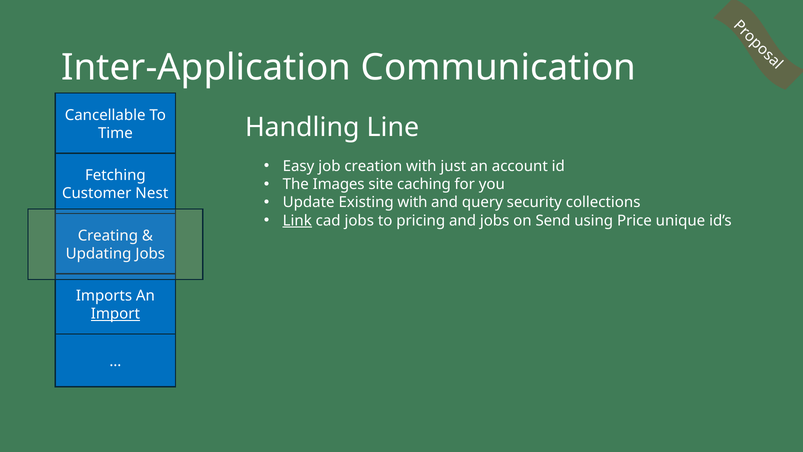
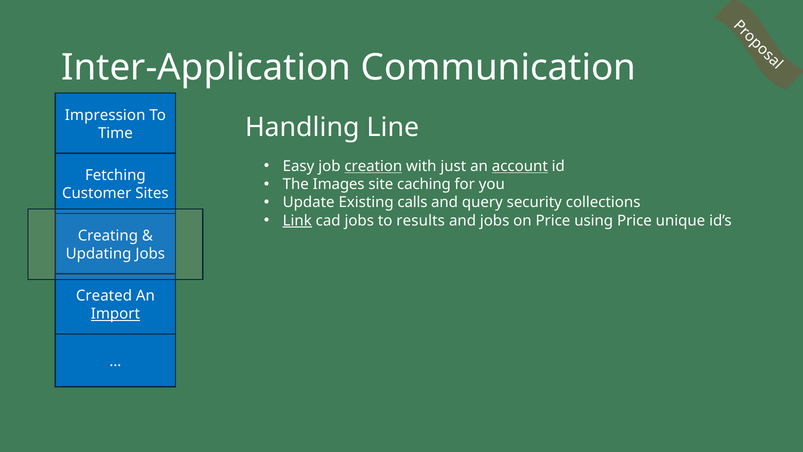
Cancellable: Cancellable -> Impression
creation underline: none -> present
account underline: none -> present
Nest: Nest -> Sites
Existing with: with -> calls
pricing: pricing -> results
on Send: Send -> Price
Imports: Imports -> Created
